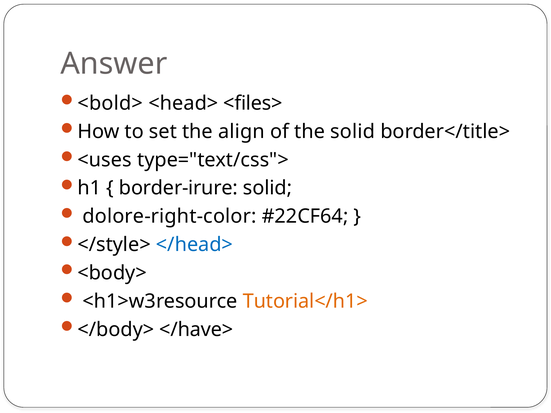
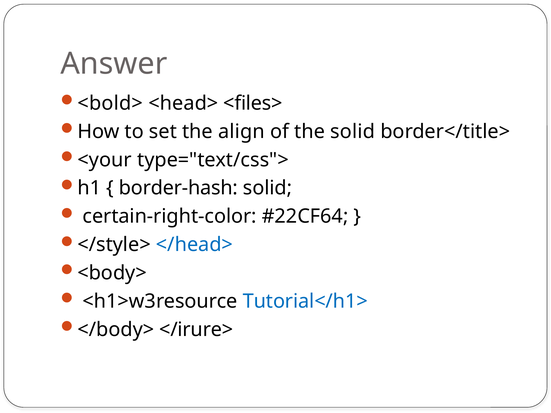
<uses: <uses -> <your
border-irure: border-irure -> border-hash
dolore-right-color: dolore-right-color -> certain-right-color
Tutorial</h1> colour: orange -> blue
</have>: </have> -> </irure>
